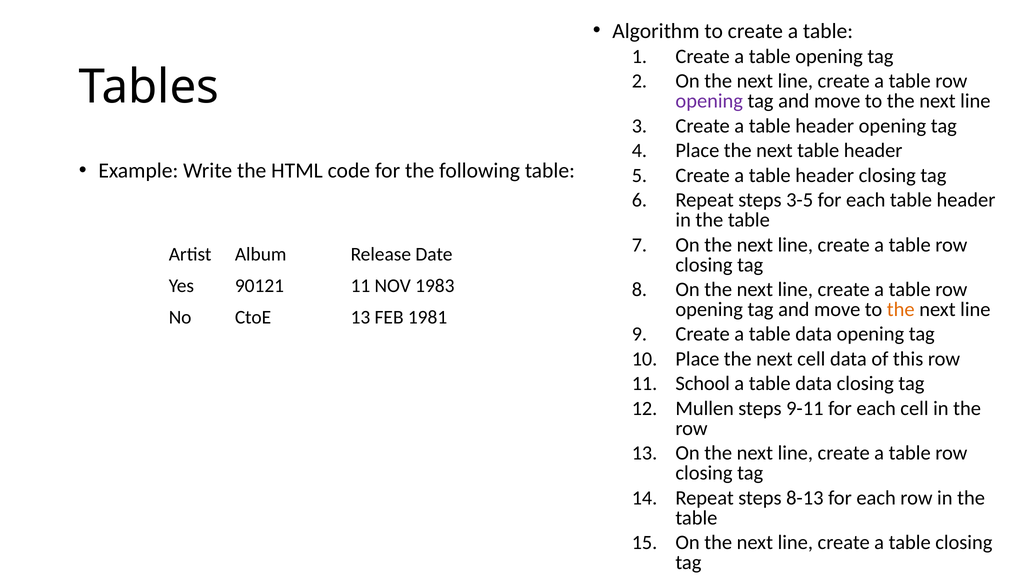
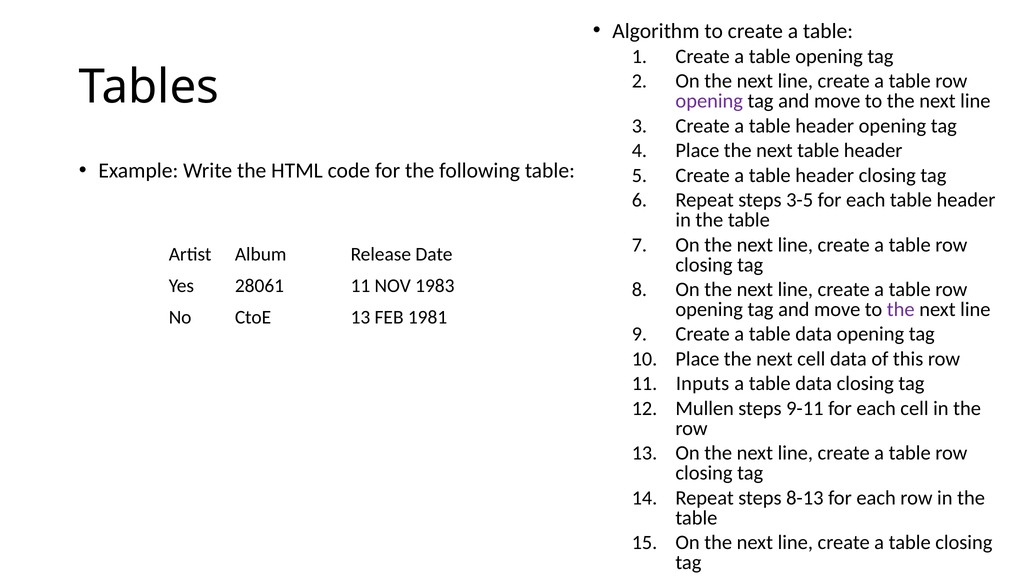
90121: 90121 -> 28061
the at (901, 309) colour: orange -> purple
School: School -> Inputs
